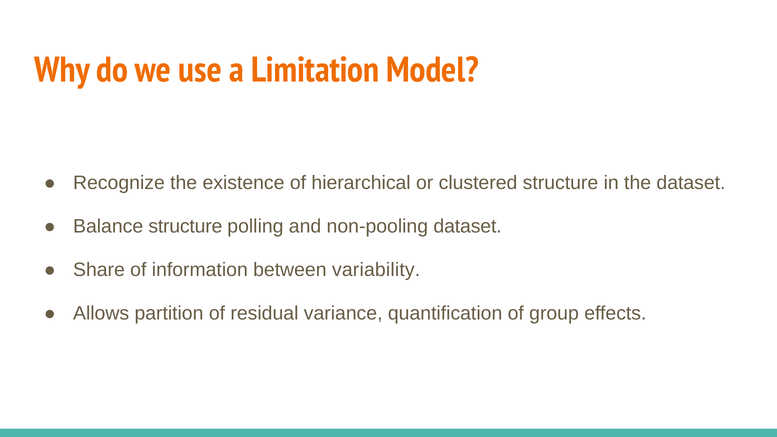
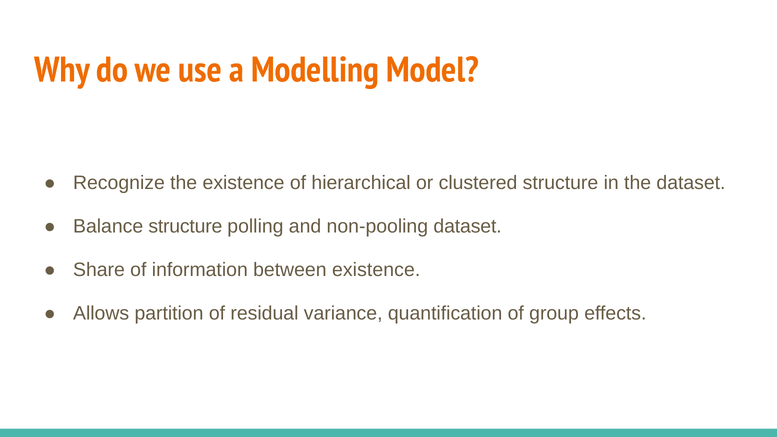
Limitation: Limitation -> Modelling
between variability: variability -> existence
